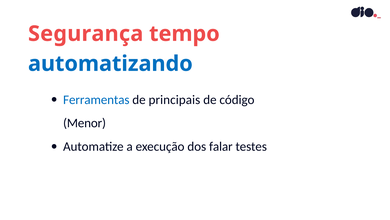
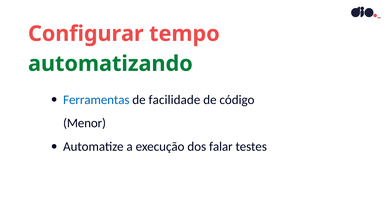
Segurança: Segurança -> Configurar
automatizando colour: blue -> green
principais: principais -> facilidade
